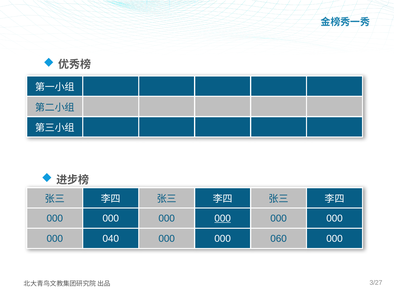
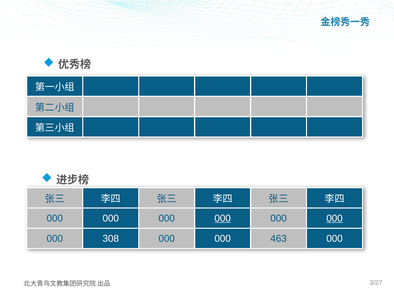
000 at (335, 218) underline: none -> present
040: 040 -> 308
060: 060 -> 463
